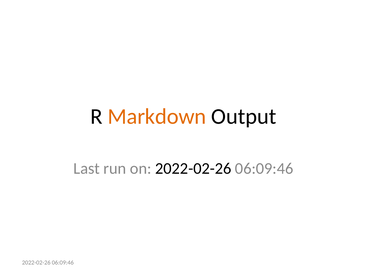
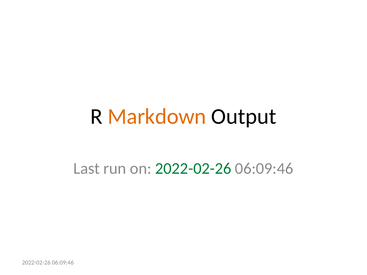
2022-02-26 at (193, 169) colour: black -> green
